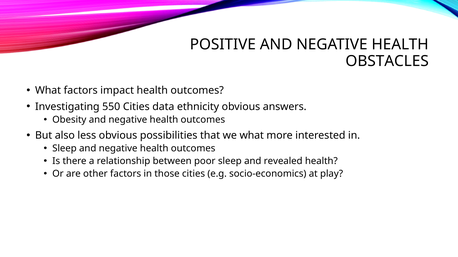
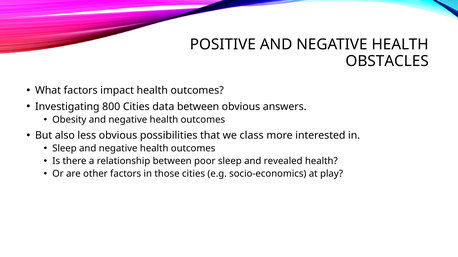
550: 550 -> 800
data ethnicity: ethnicity -> between
we what: what -> class
